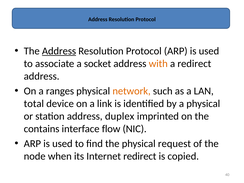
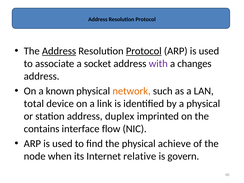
Protocol at (144, 51) underline: none -> present
with colour: orange -> purple
a redirect: redirect -> changes
ranges: ranges -> known
request: request -> achieve
Internet redirect: redirect -> relative
copied: copied -> govern
